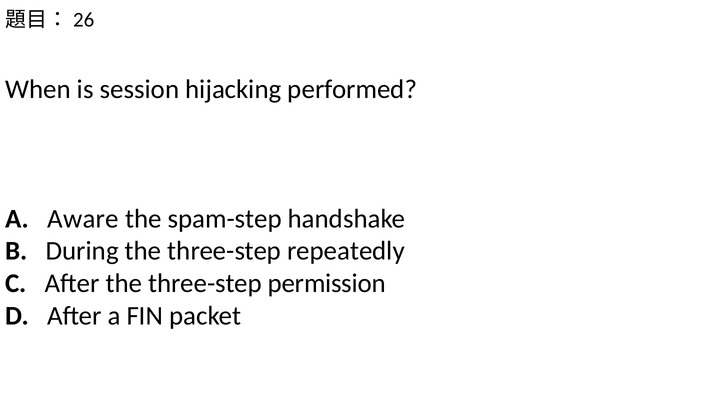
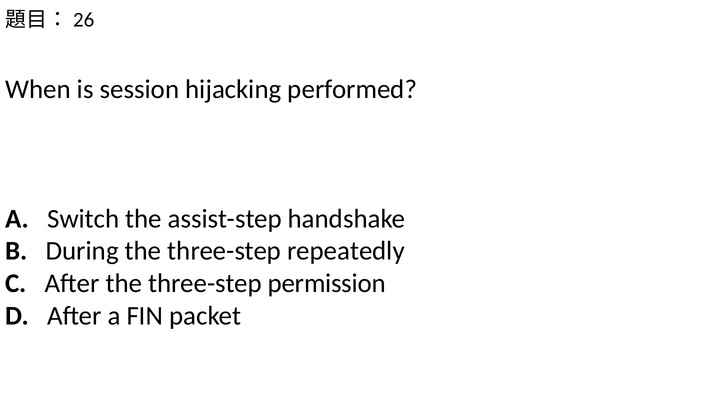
Aware: Aware -> Switch
spam-step: spam-step -> assist-step
